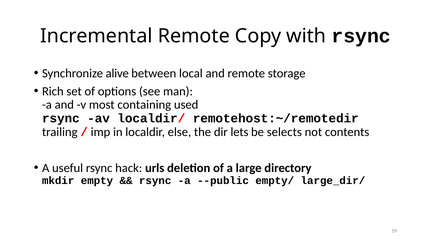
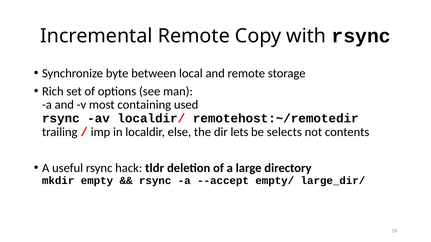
alive: alive -> byte
urls: urls -> tldr
--public: --public -> --accept
